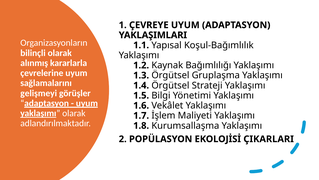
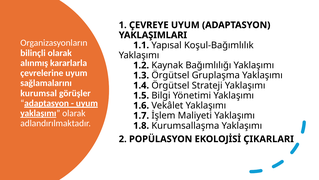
gelişmeyi: gelişmeyi -> kurumsal
